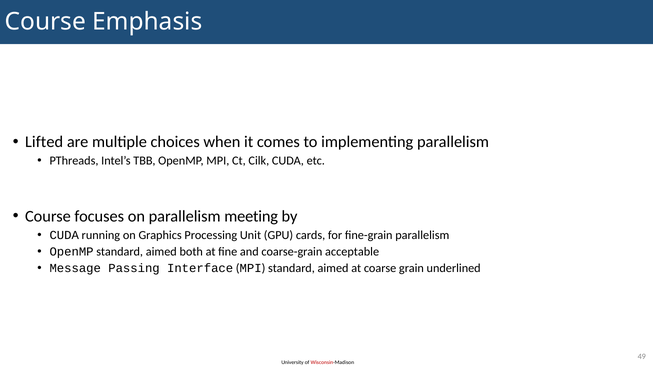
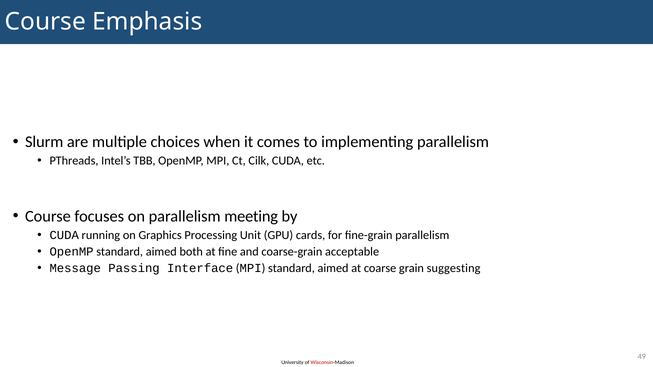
Lifted: Lifted -> Slurm
underlined: underlined -> suggesting
